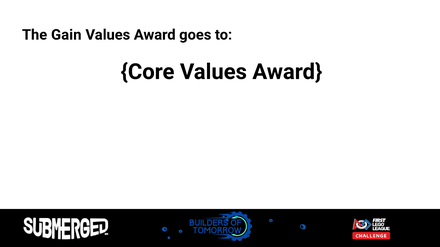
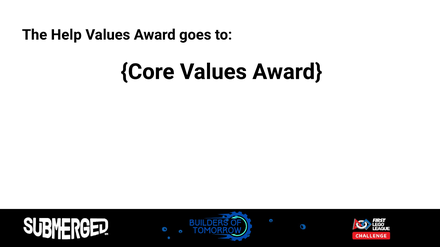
Gain: Gain -> Help
